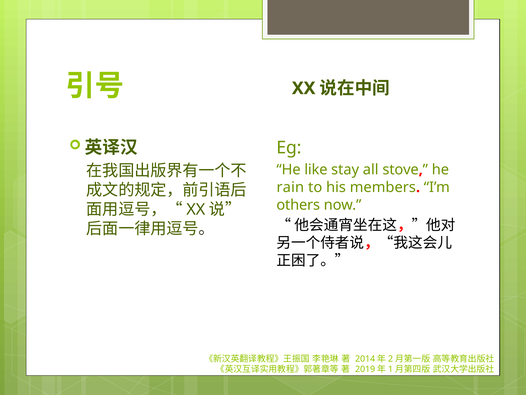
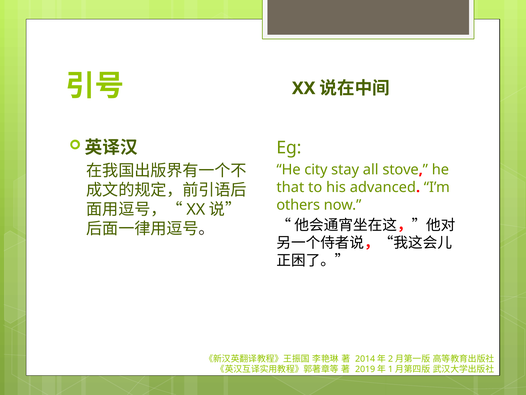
like: like -> city
rain: rain -> that
members: members -> advanced
